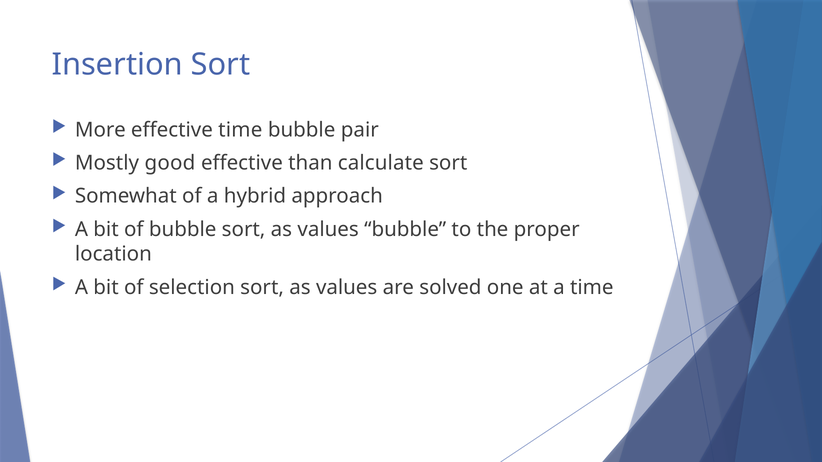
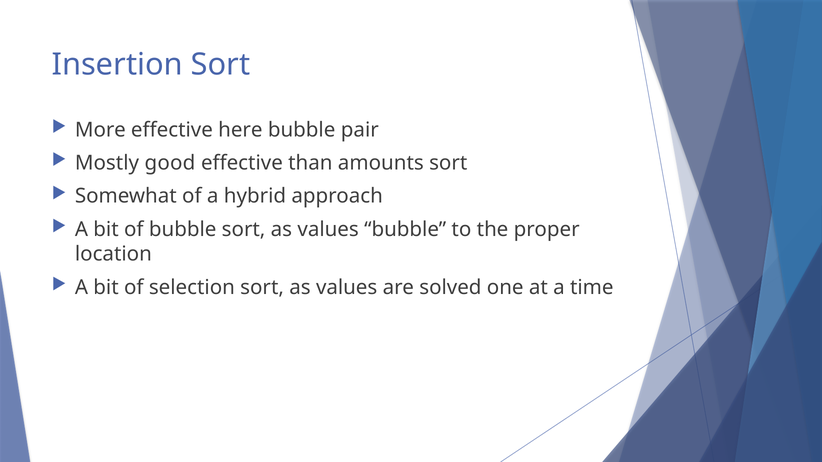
effective time: time -> here
calculate: calculate -> amounts
